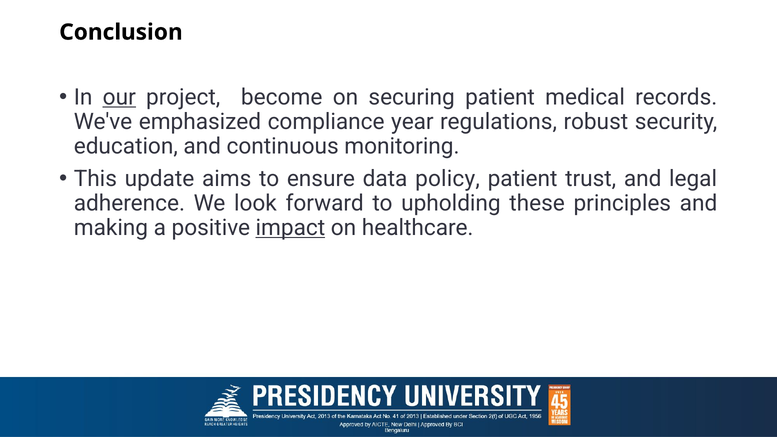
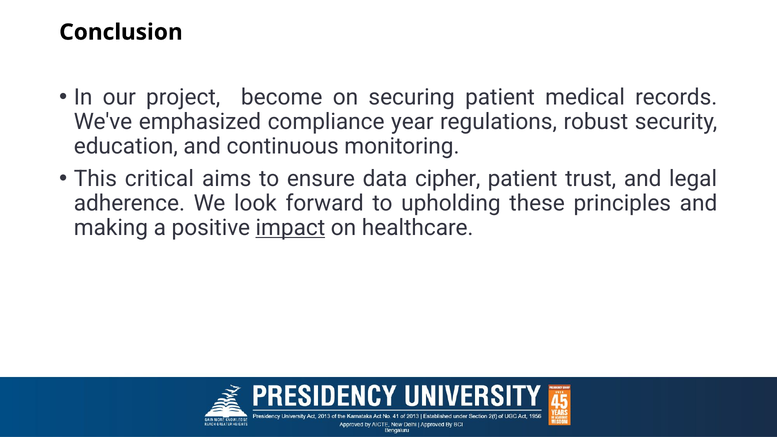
our underline: present -> none
update: update -> critical
policy: policy -> cipher
